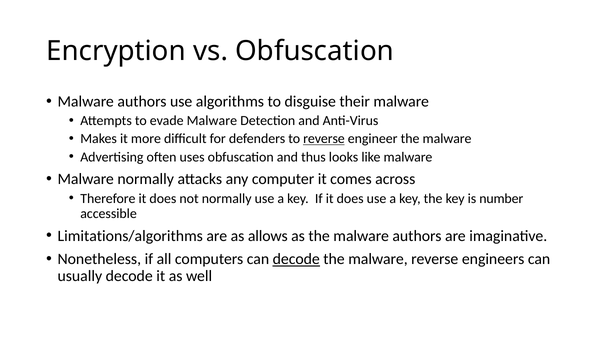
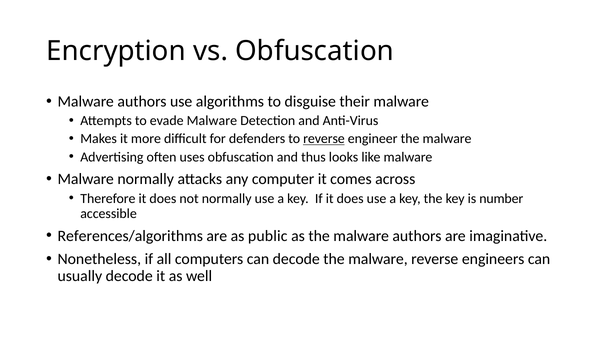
Limitations/algorithms: Limitations/algorithms -> References/algorithms
allows: allows -> public
decode at (296, 259) underline: present -> none
